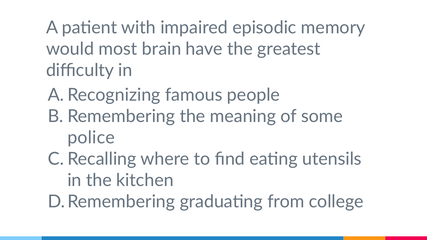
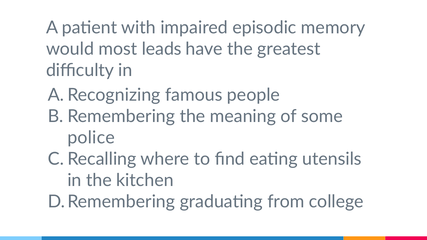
brain: brain -> leads
